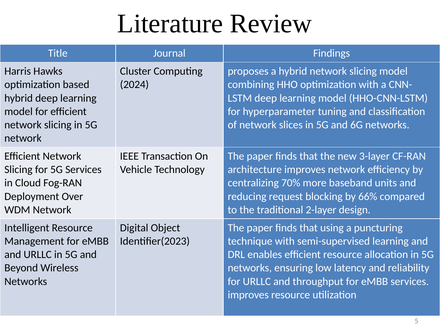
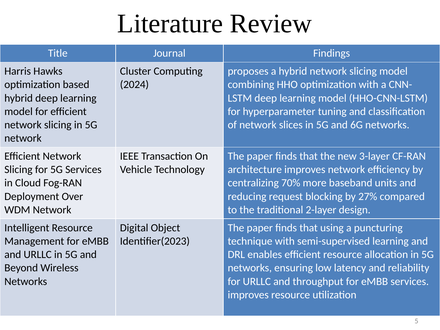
66%: 66% -> 27%
